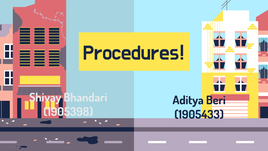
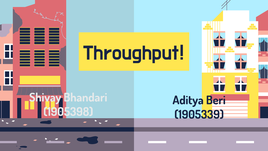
Procedures: Procedures -> Throughput
1905433: 1905433 -> 1905339
